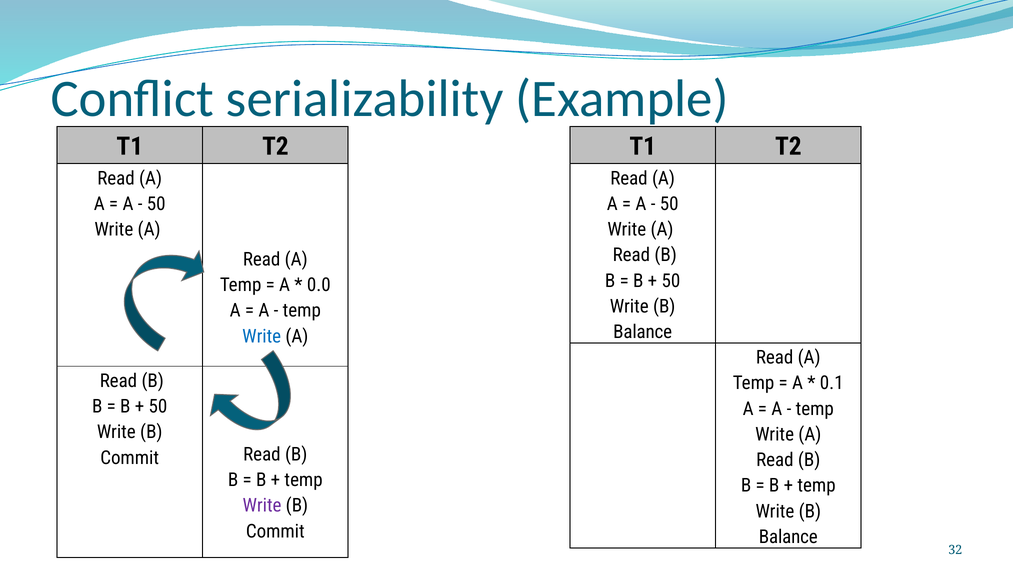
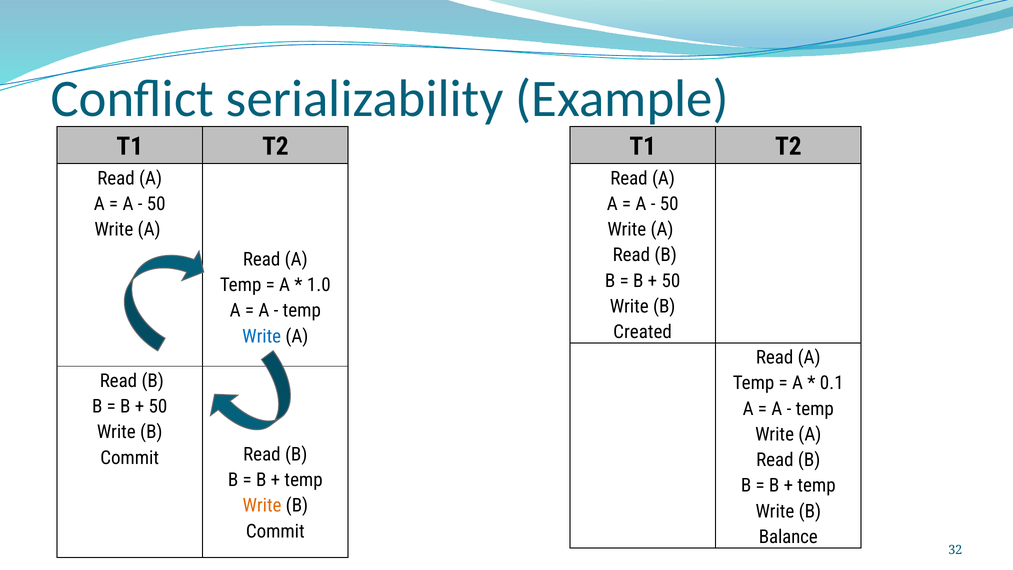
0.0: 0.0 -> 1.0
Balance at (643, 332): Balance -> Created
Write at (262, 506) colour: purple -> orange
